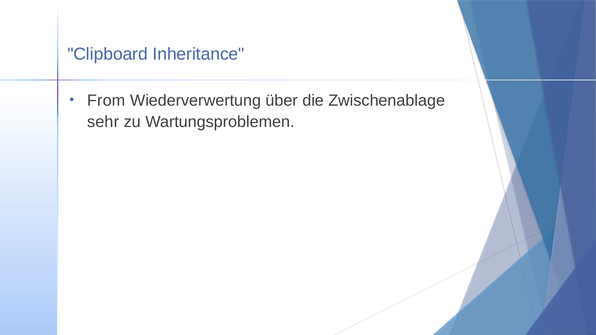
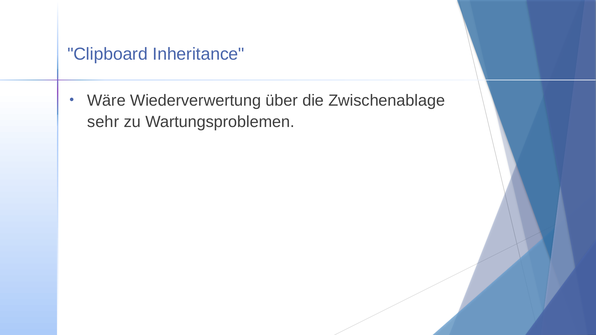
From: From -> Wäre
